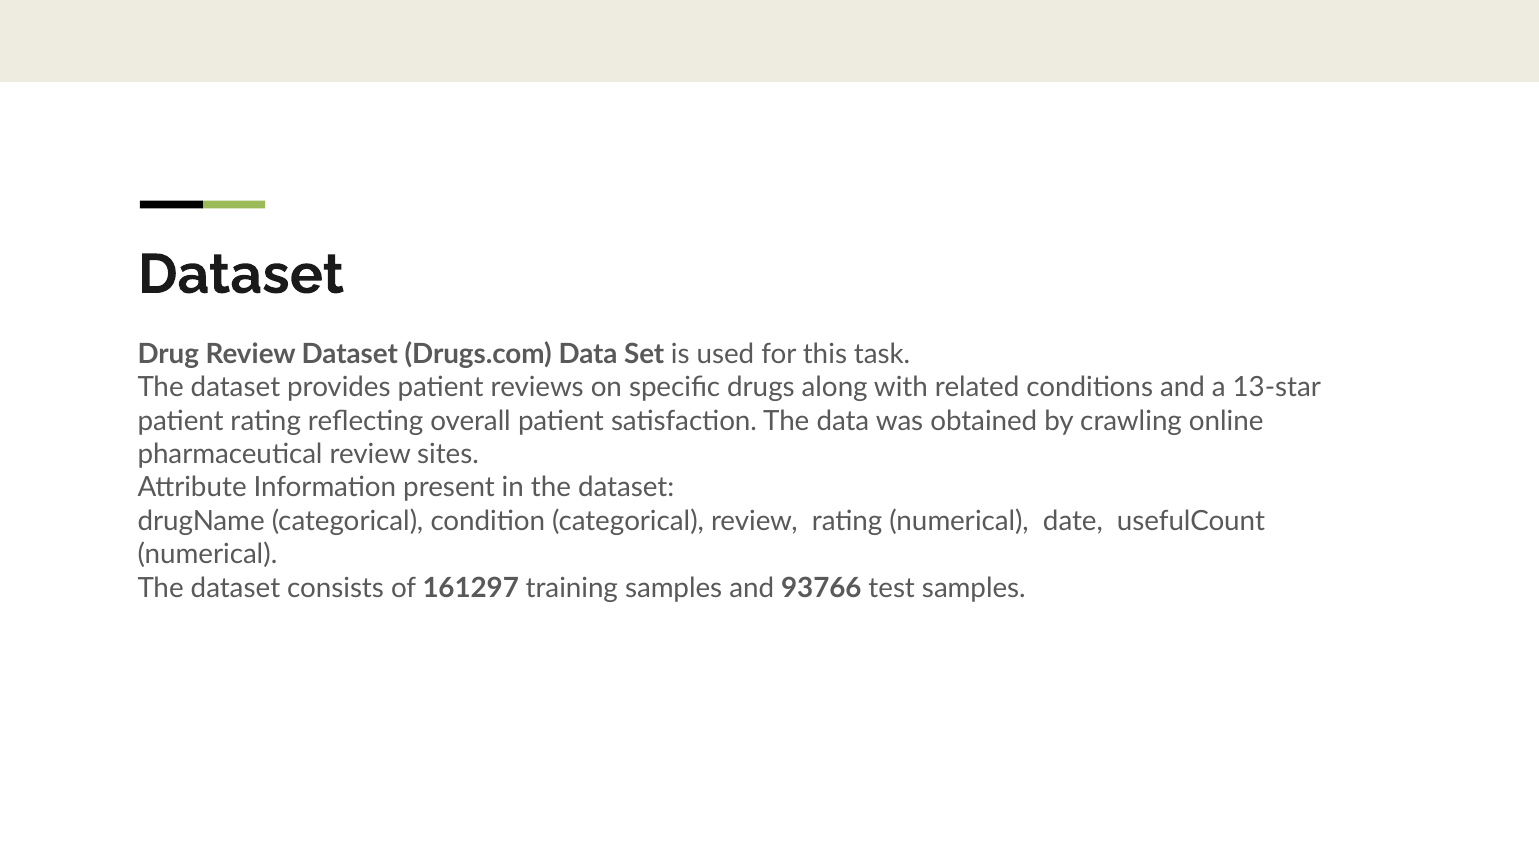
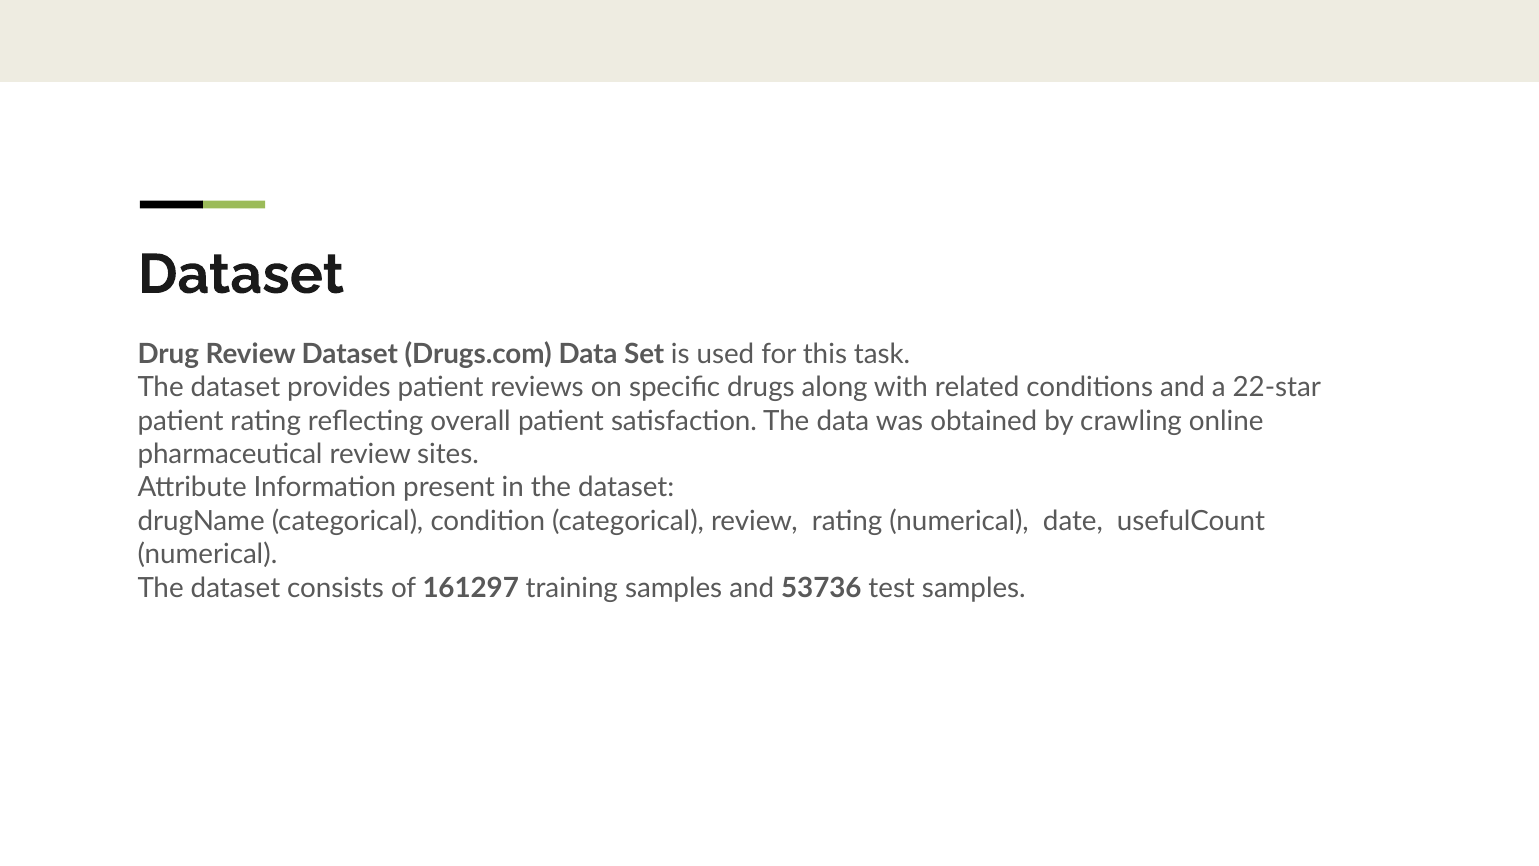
13-star: 13-star -> 22-star
93766: 93766 -> 53736
